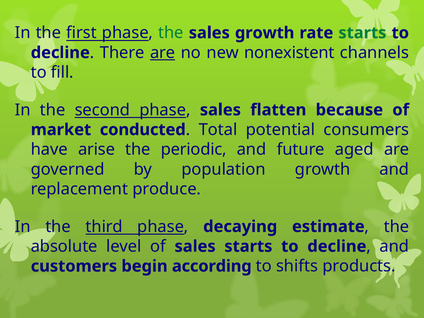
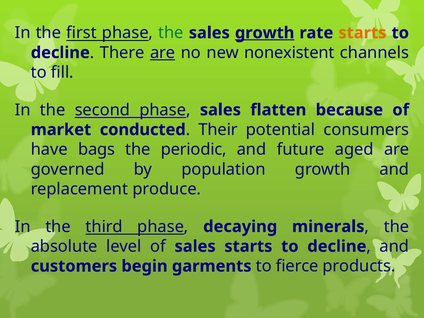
growth at (265, 33) underline: none -> present
starts at (362, 33) colour: green -> orange
Total: Total -> Their
arise: arise -> bags
estimate: estimate -> minerals
according: according -> garments
shifts: shifts -> fierce
